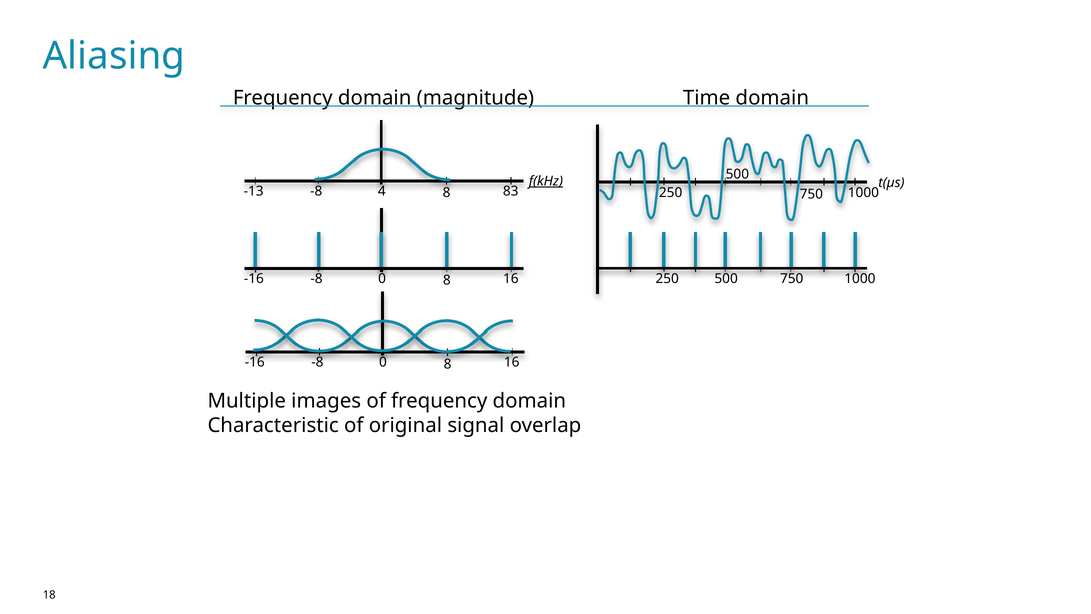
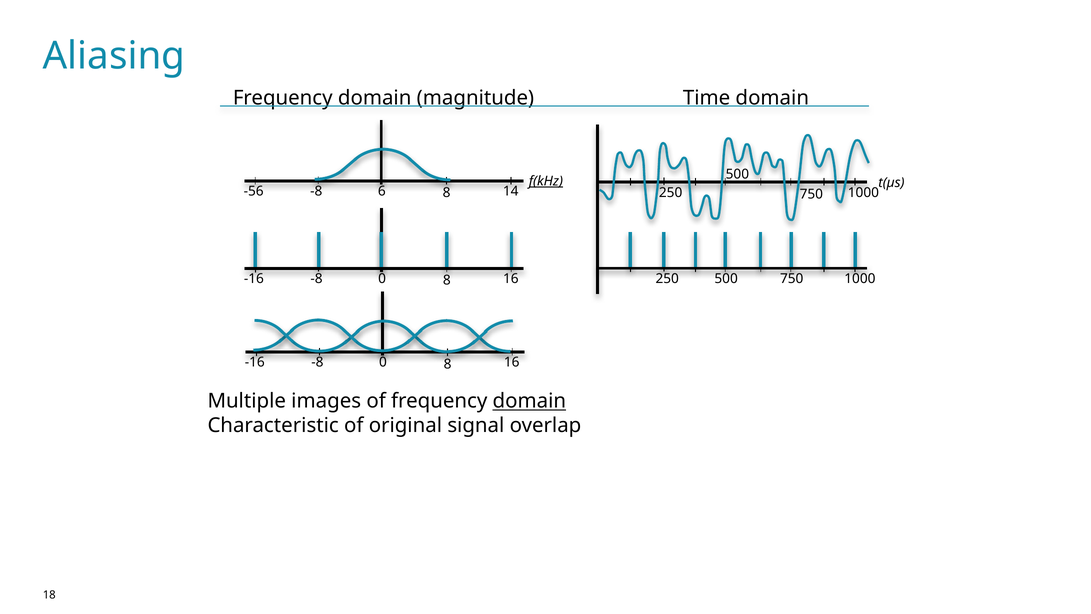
-13: -13 -> -56
4: 4 -> 6
83: 83 -> 14
domain at (529, 401) underline: none -> present
